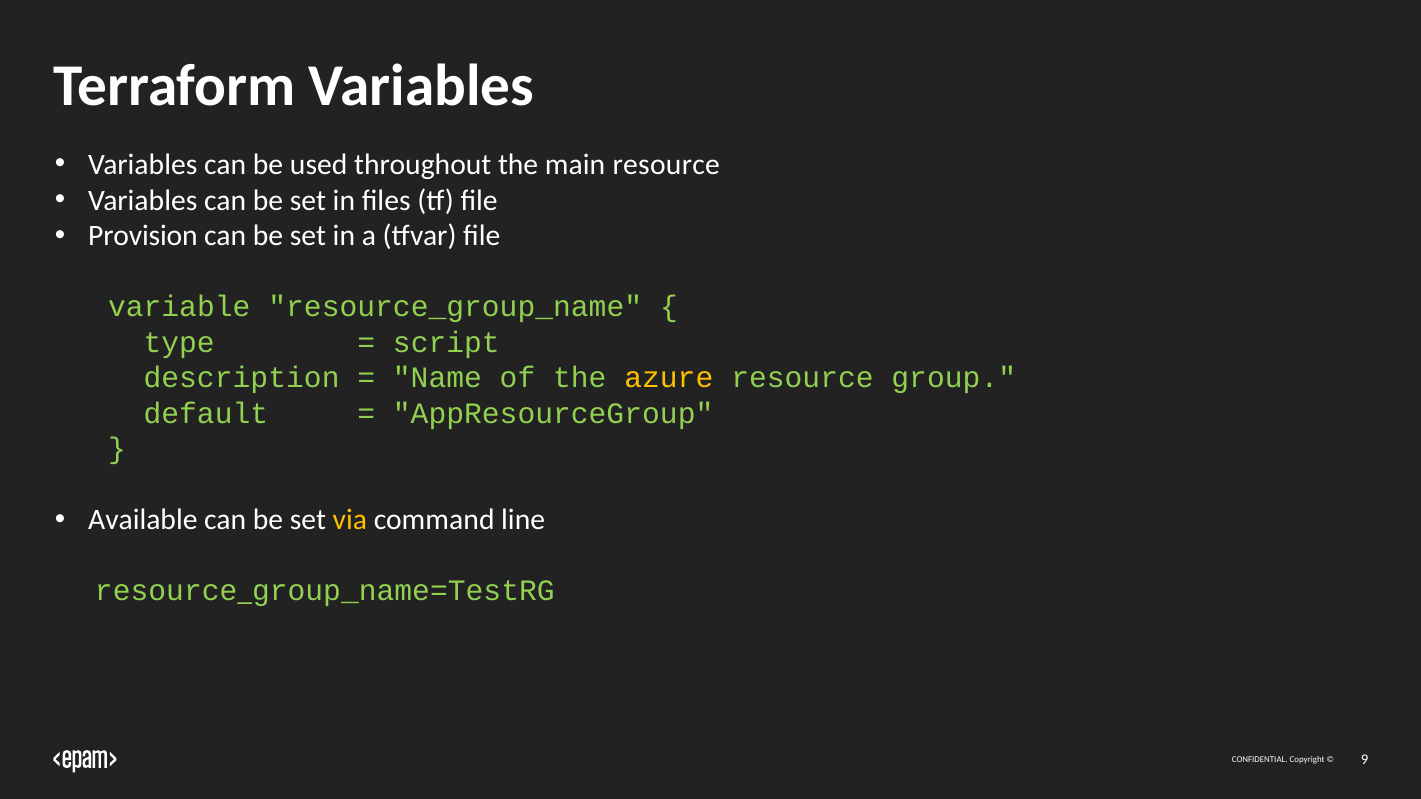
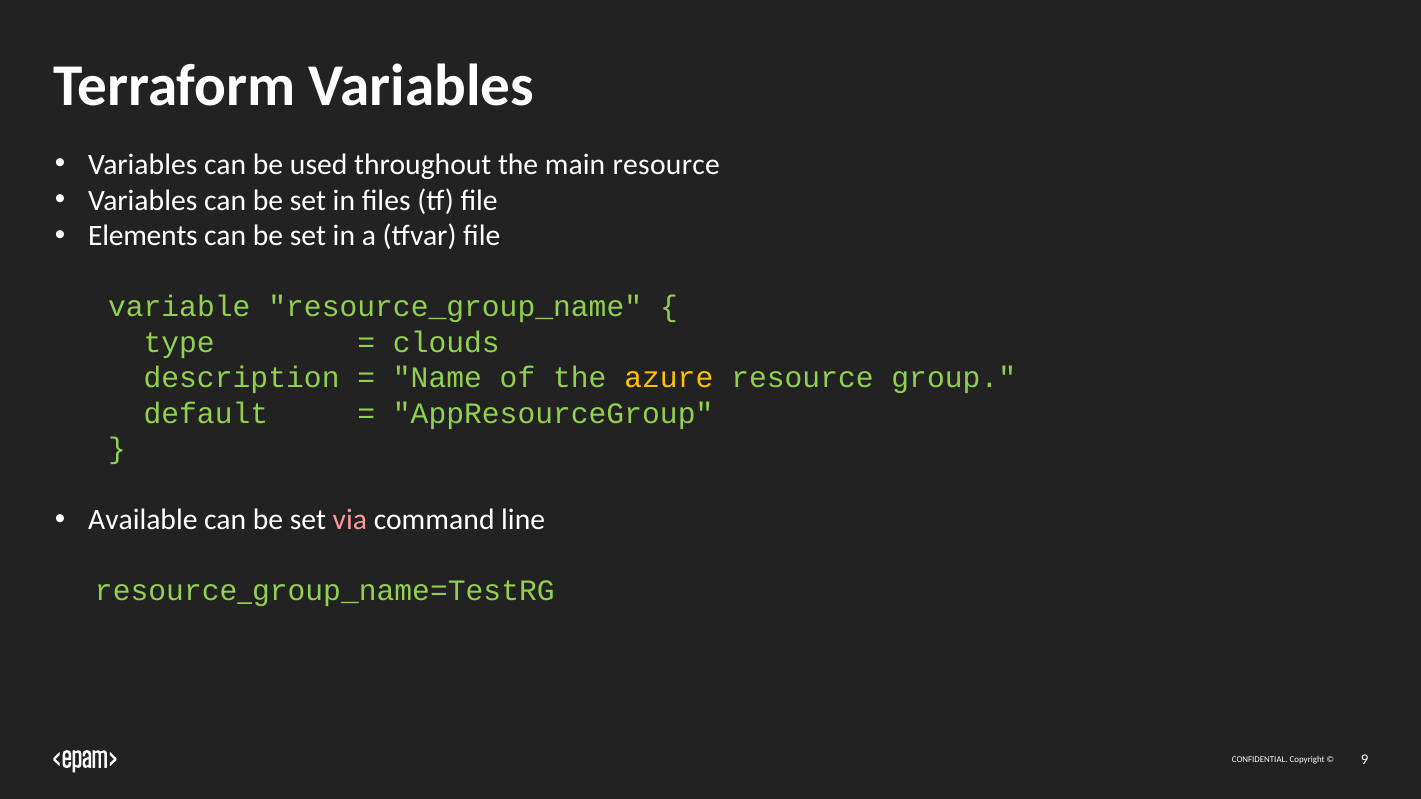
Provision: Provision -> Elements
script: script -> clouds
via colour: yellow -> pink
